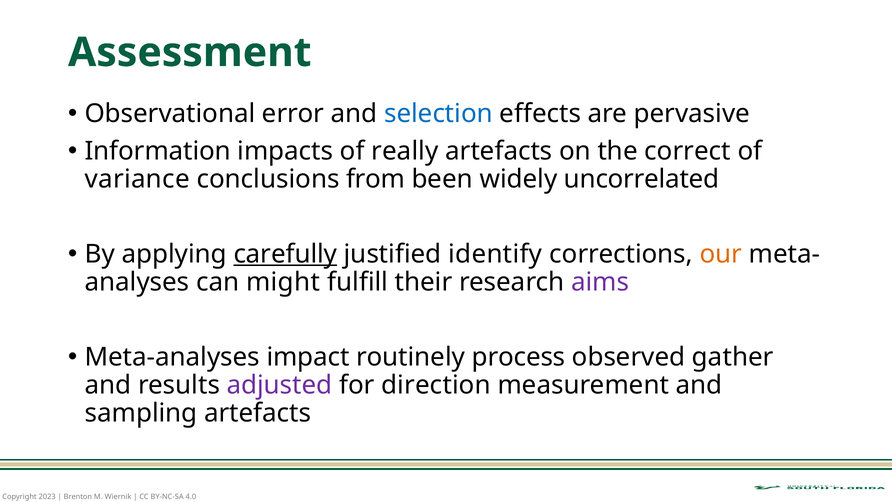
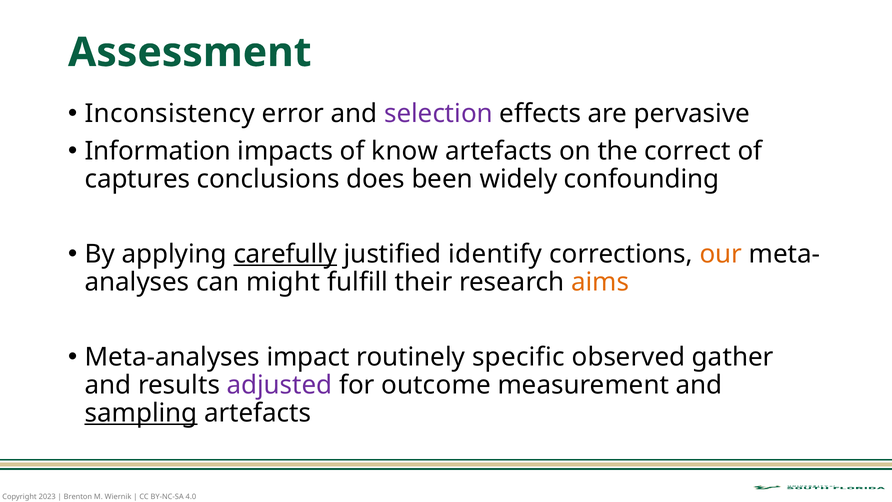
Observational: Observational -> Inconsistency
selection colour: blue -> purple
really: really -> know
variance: variance -> captures
from: from -> does
uncorrelated: uncorrelated -> confounding
aims colour: purple -> orange
process: process -> specific
direction: direction -> outcome
sampling underline: none -> present
